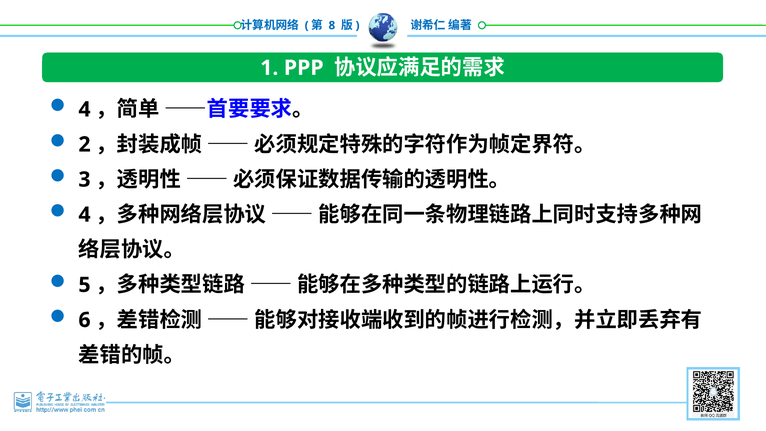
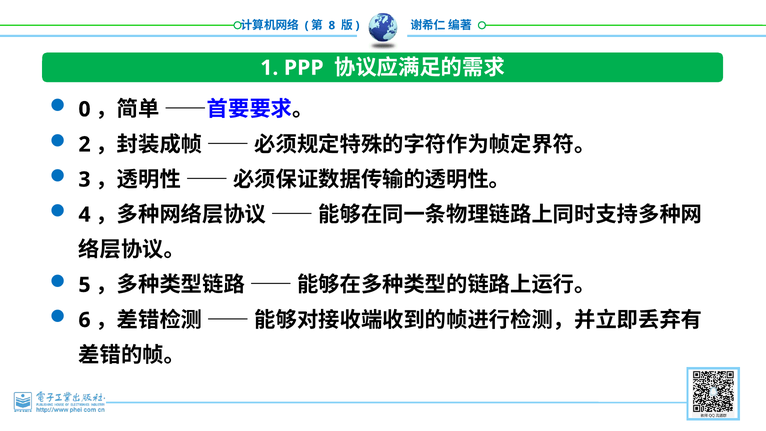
4 at (84, 109): 4 -> 0
